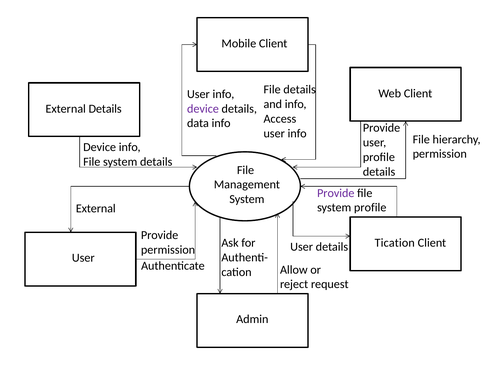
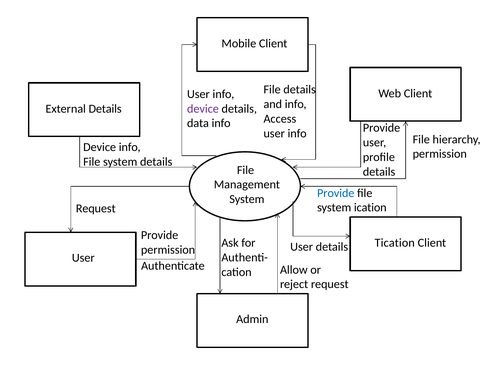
Provide at (336, 193) colour: purple -> blue
system profile: profile -> ication
External at (96, 208): External -> Request
